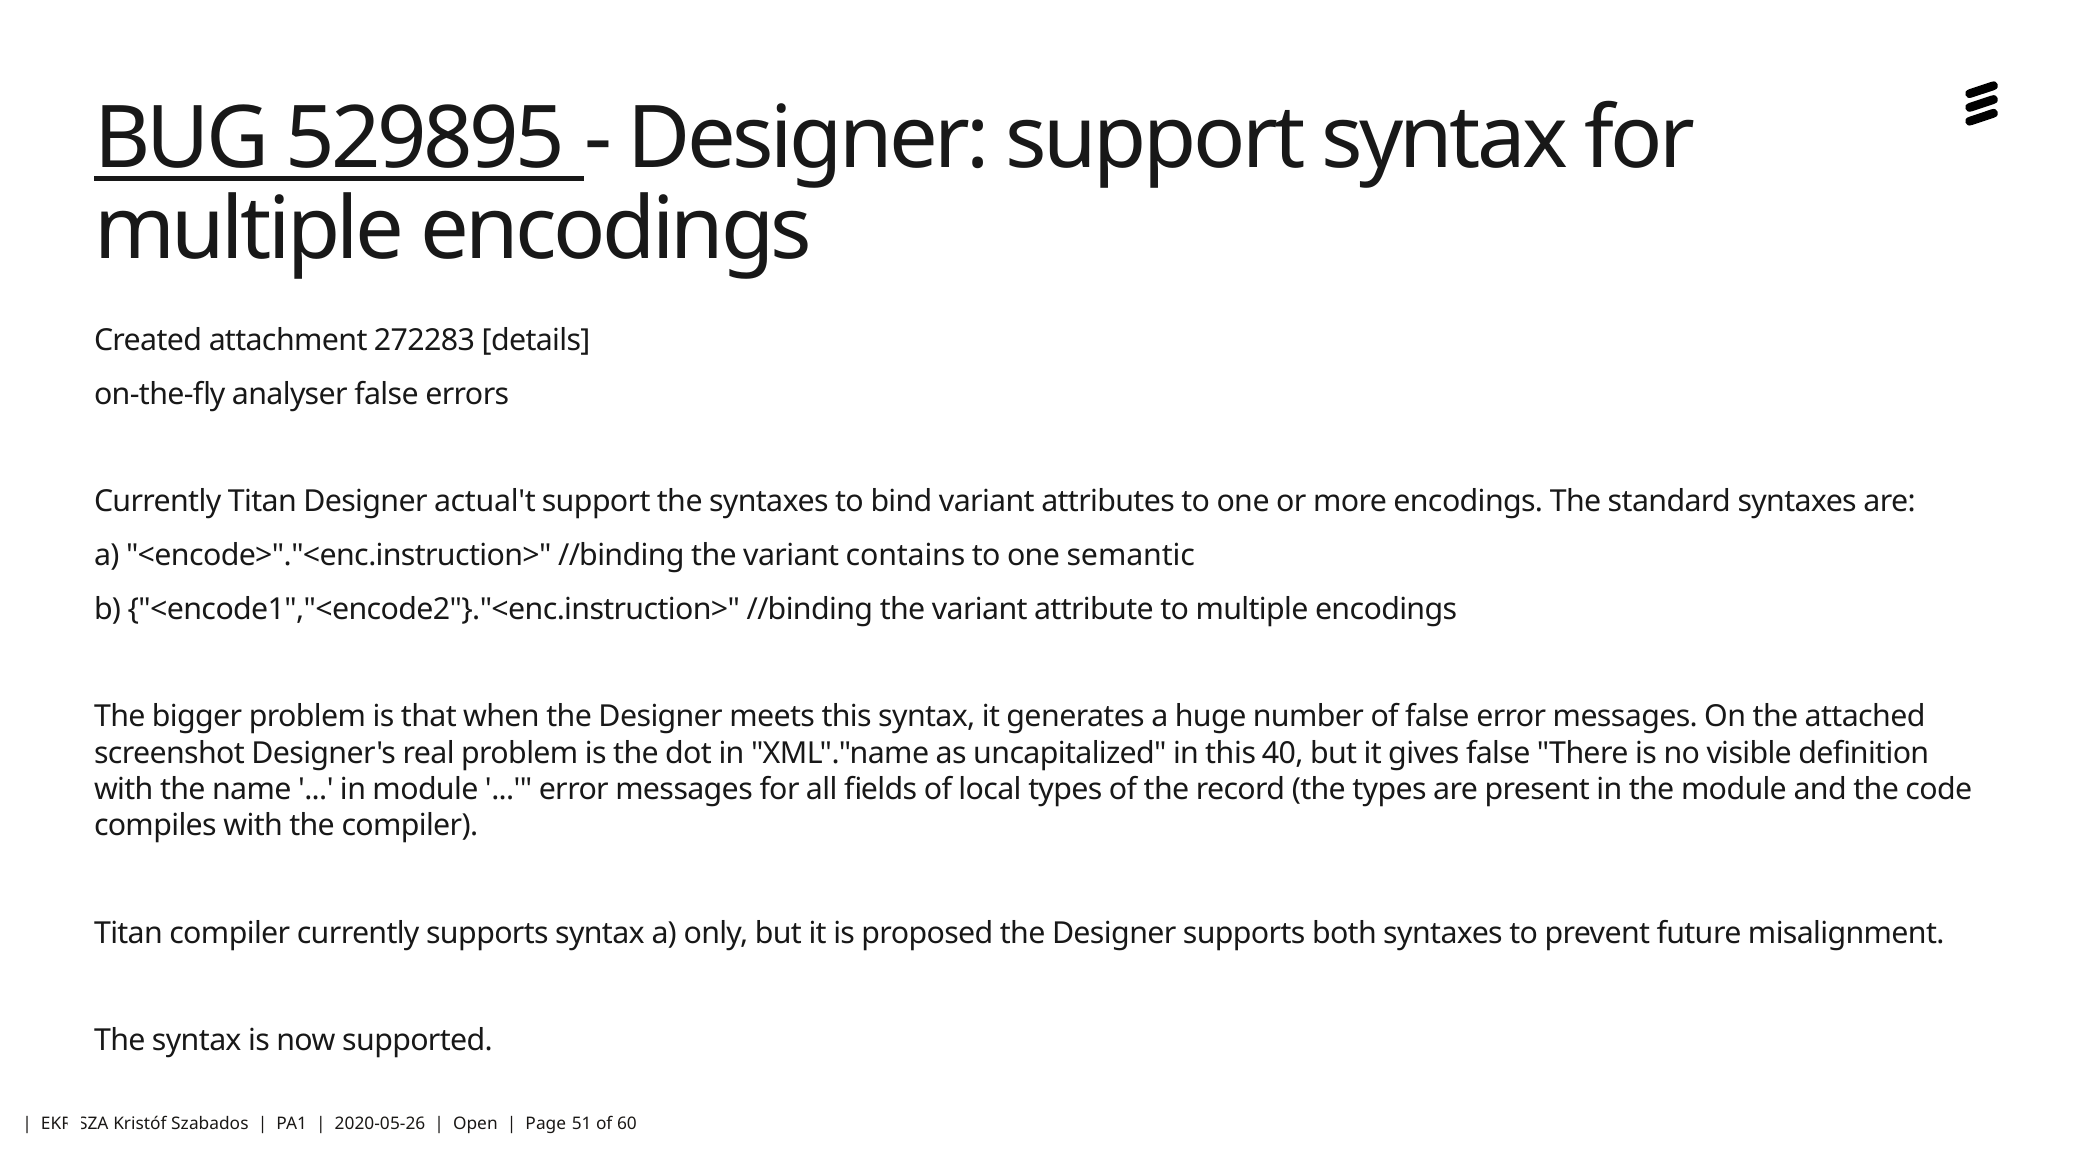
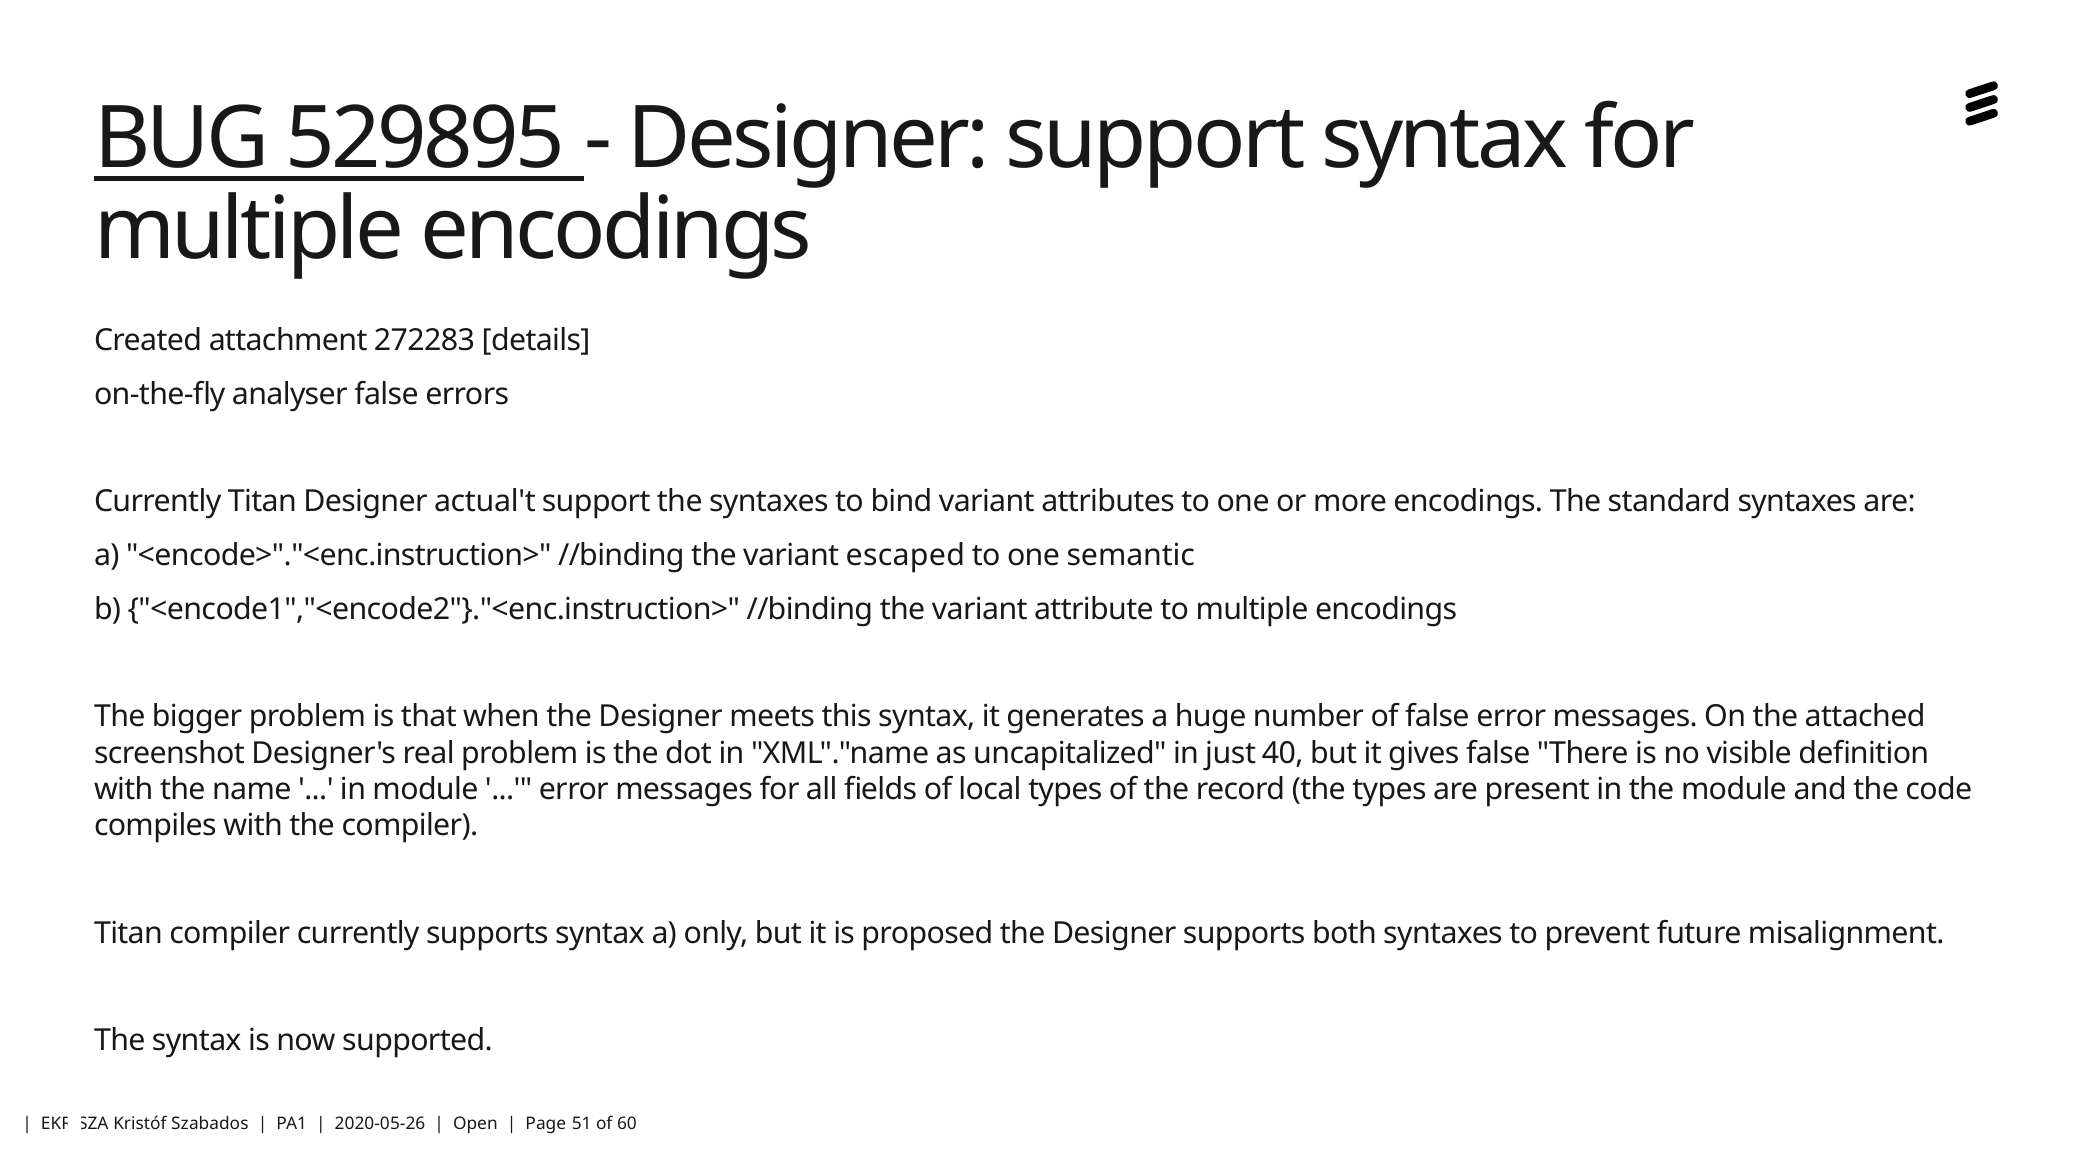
contains: contains -> escaped
in this: this -> just
